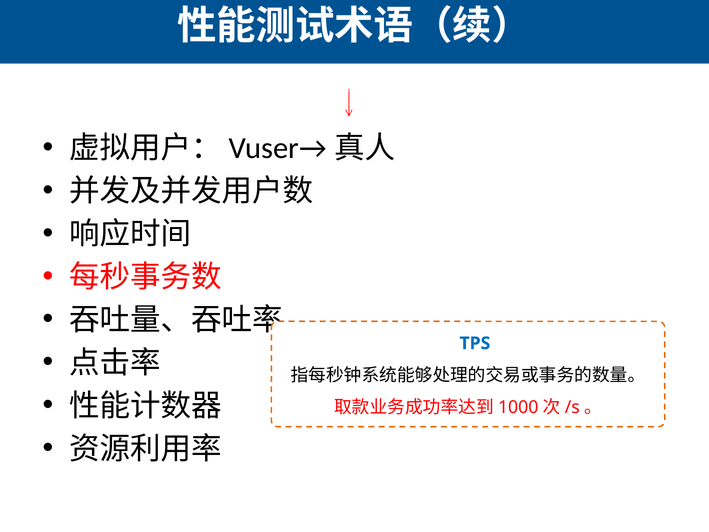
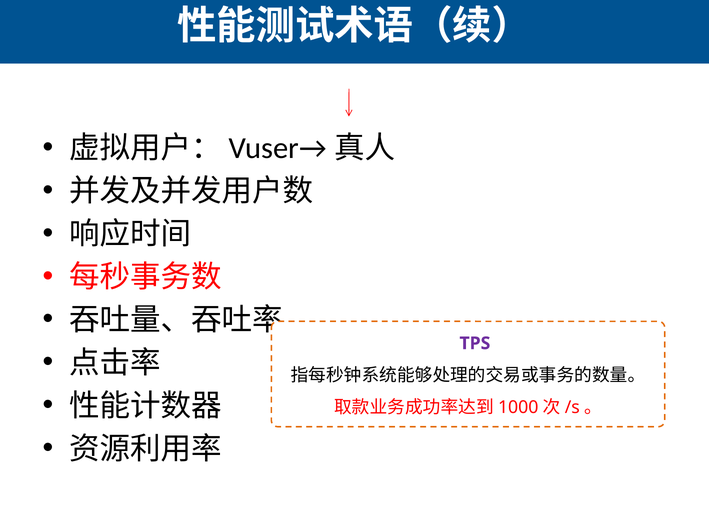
TPS colour: blue -> purple
